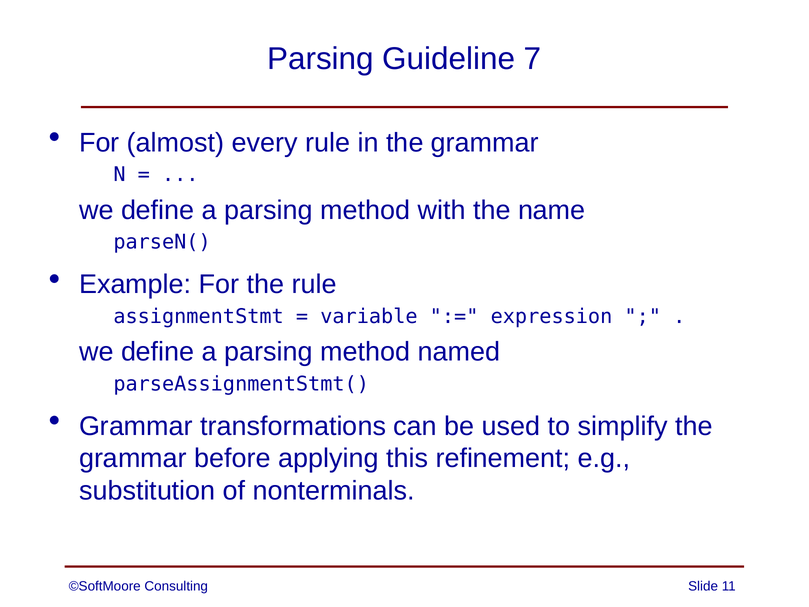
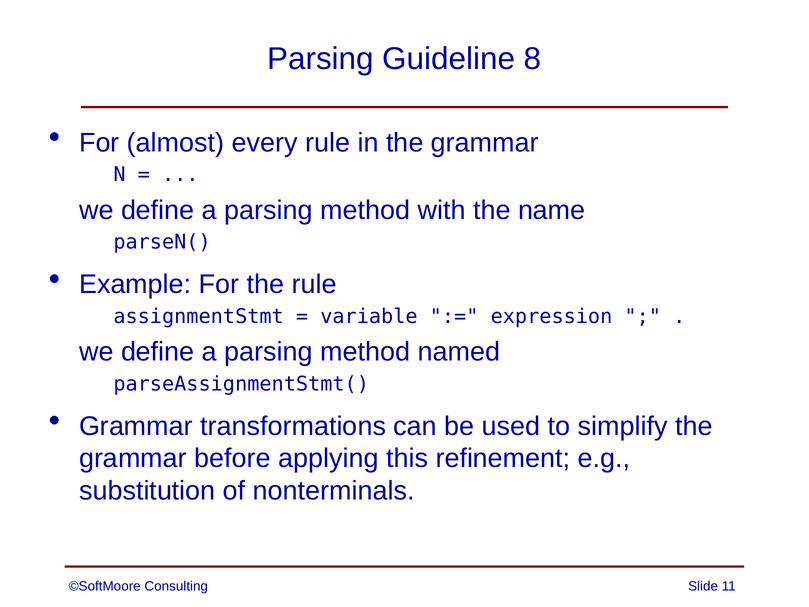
7: 7 -> 8
